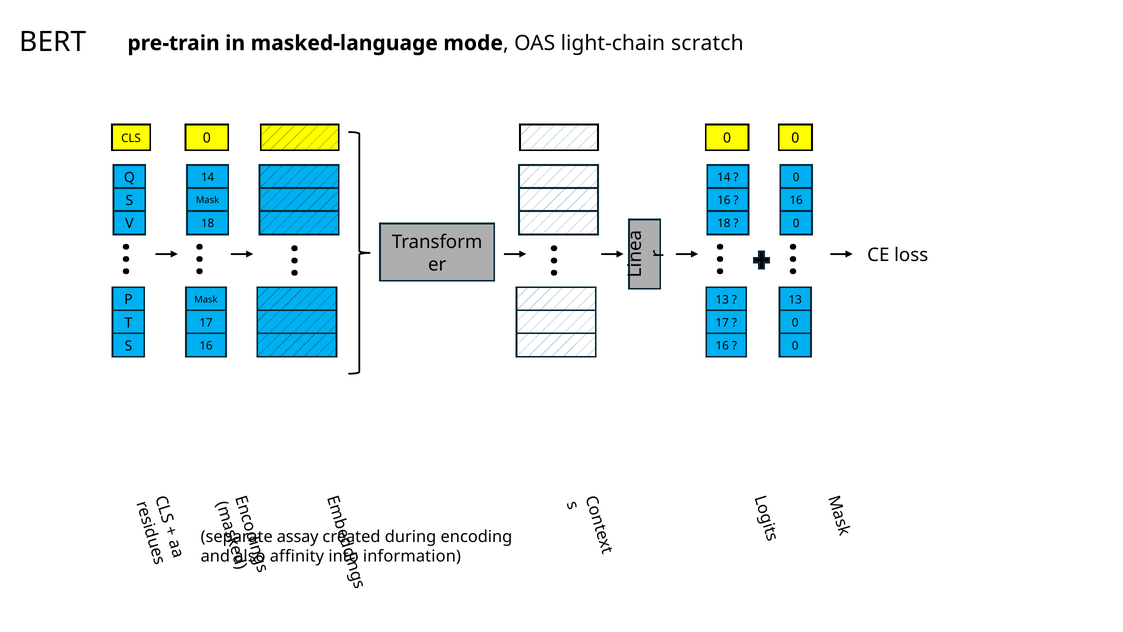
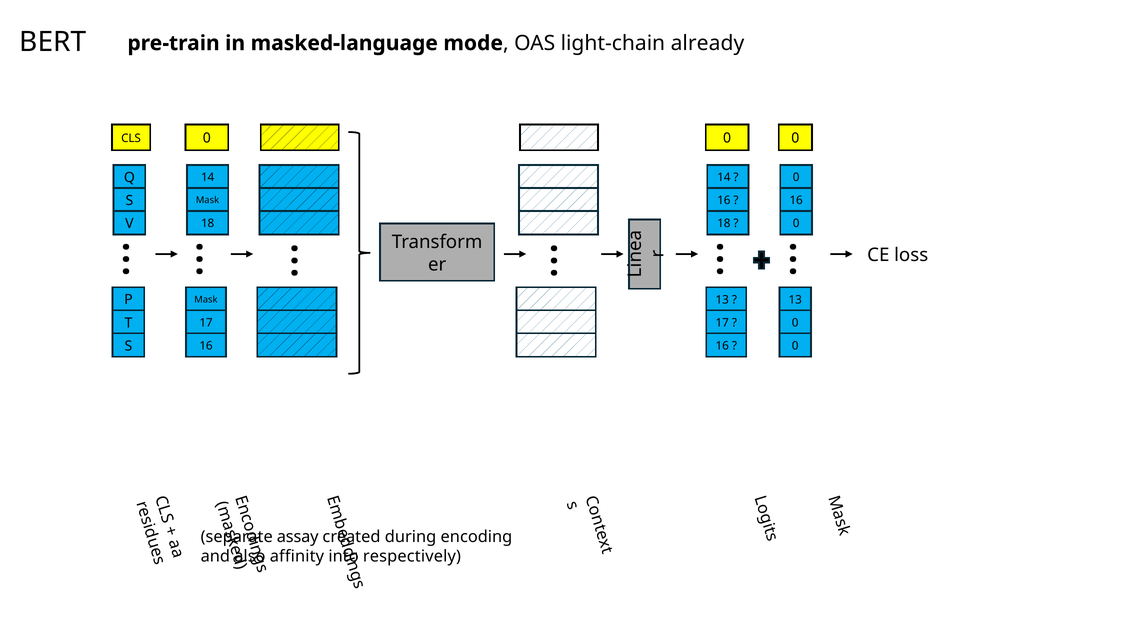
scratch: scratch -> already
information: information -> respectively
